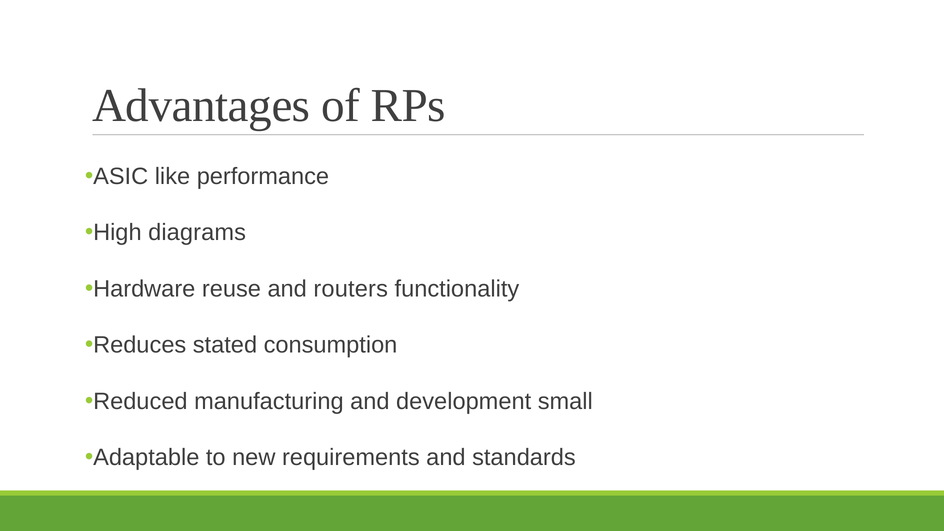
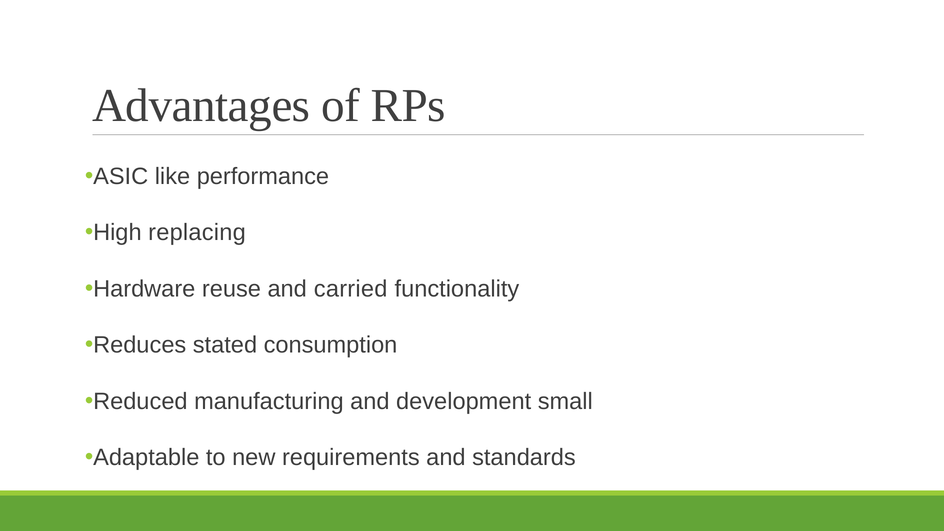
diagrams: diagrams -> replacing
routers: routers -> carried
